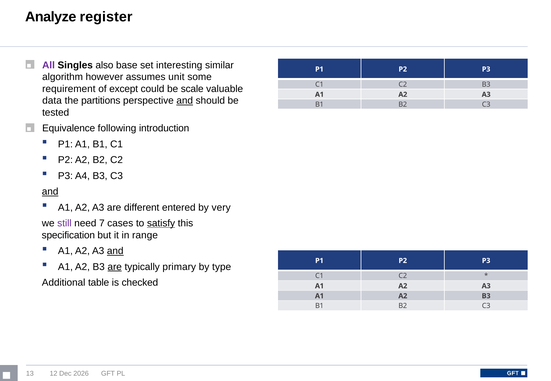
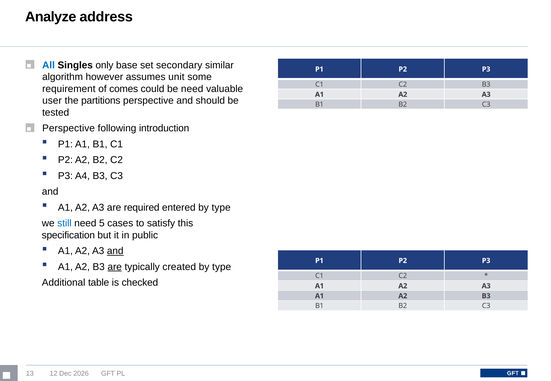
register: register -> address
All colour: purple -> blue
also: also -> only
interesting: interesting -> secondary
except: except -> comes
be scale: scale -> need
data: data -> user
and at (185, 101) underline: present -> none
Equivalence at (69, 129): Equivalence -> Perspective
and at (50, 192) underline: present -> none
different: different -> required
entered by very: very -> type
still colour: purple -> blue
7: 7 -> 5
satisfy underline: present -> none
range: range -> public
primary: primary -> created
